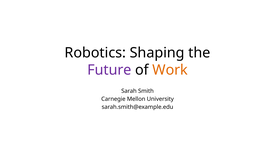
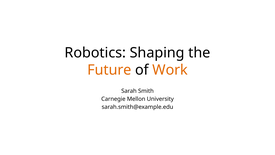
Future colour: purple -> orange
